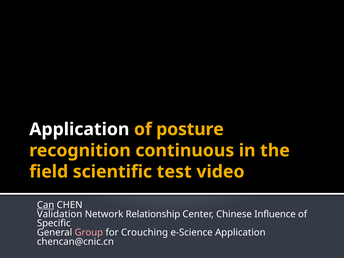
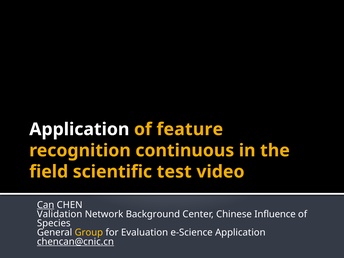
posture: posture -> feature
Relationship: Relationship -> Background
Specific: Specific -> Species
Group colour: pink -> yellow
Crouching: Crouching -> Evaluation
chencan@cnic.cn underline: none -> present
